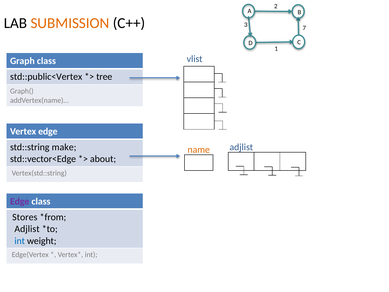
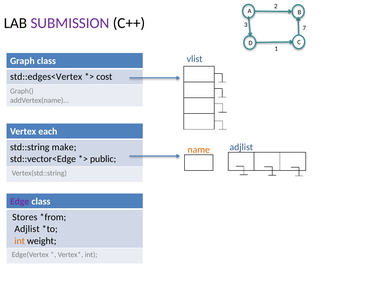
SUBMISSION colour: orange -> purple
std::public<Vertex: std::public<Vertex -> std::edges<Vertex
tree: tree -> cost
Vertex edge: edge -> each
about: about -> public
int at (20, 241) colour: blue -> orange
